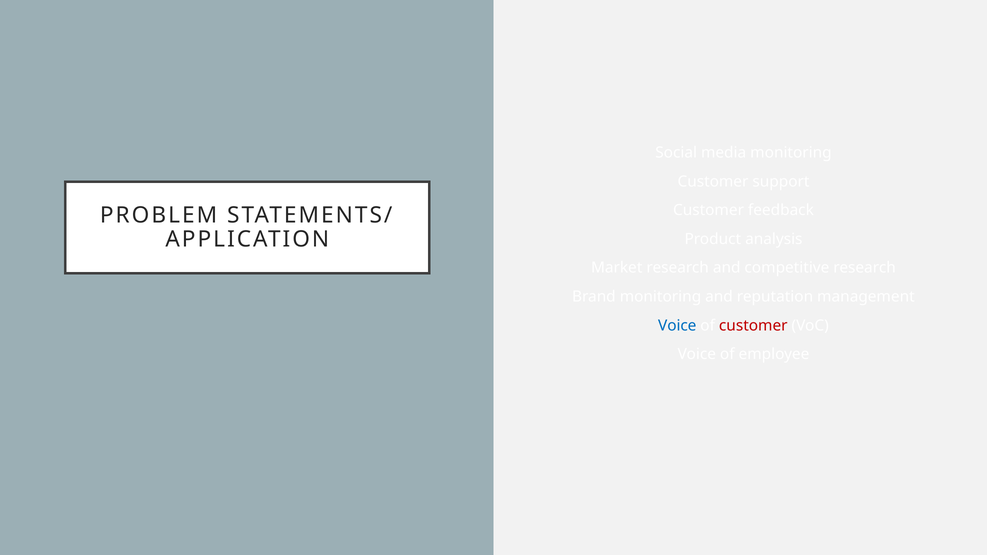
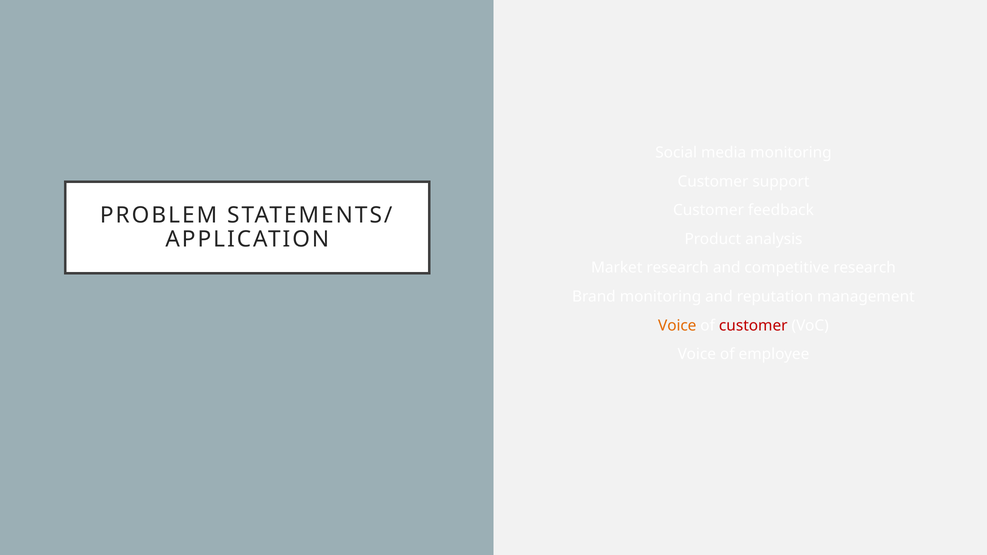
Voice at (677, 326) colour: blue -> orange
